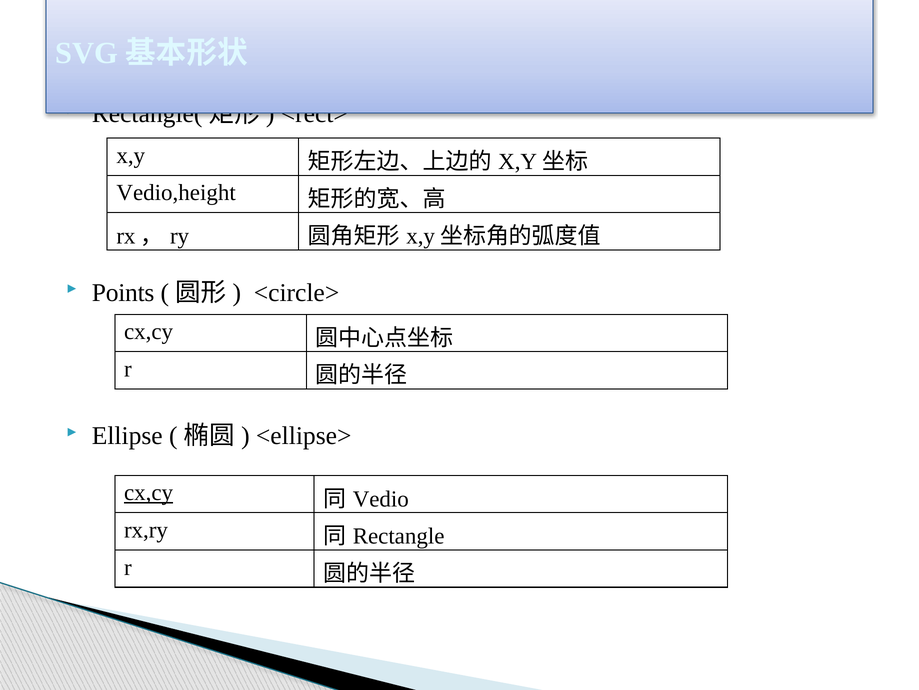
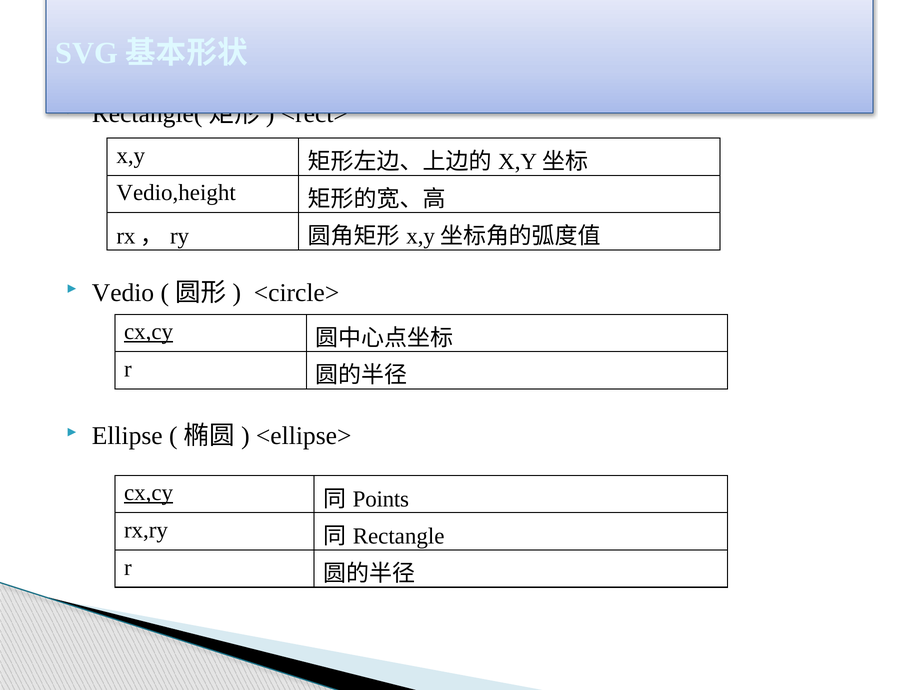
Points: Points -> Vedio
cx,cy at (149, 332) underline: none -> present
Vedio: Vedio -> Points
